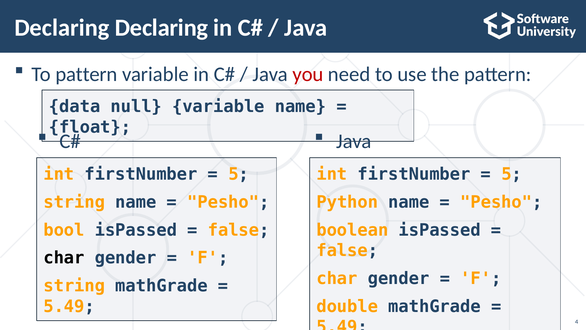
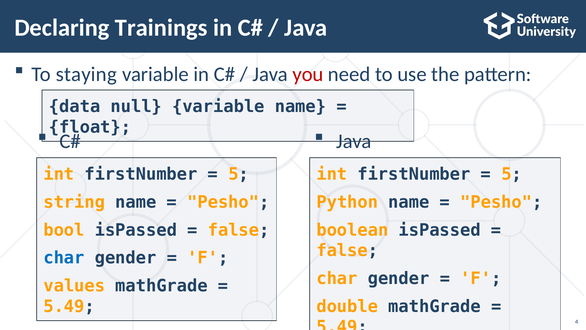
Declaring Declaring: Declaring -> Trainings
To pattern: pattern -> staying
char at (64, 258) colour: black -> blue
string at (74, 286): string -> values
